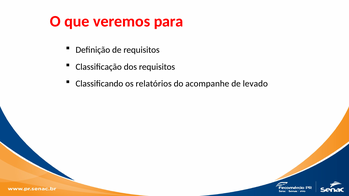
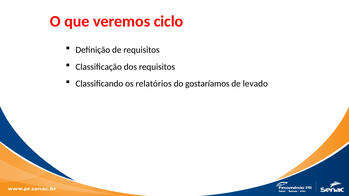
para: para -> ciclo
acompanhe: acompanhe -> gostaríamos
